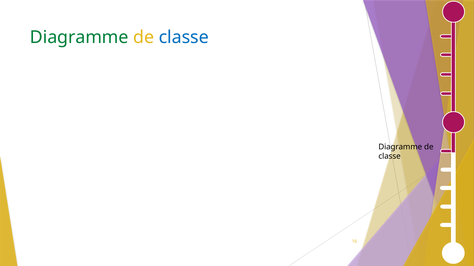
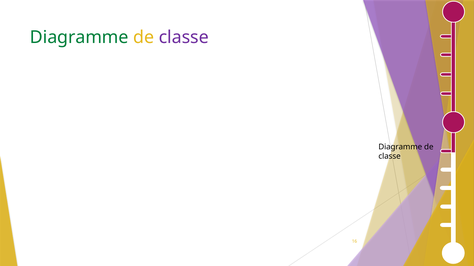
classe at (184, 37) colour: blue -> purple
